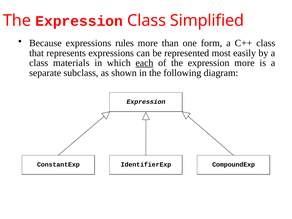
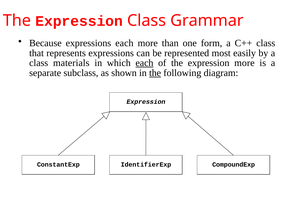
Simplified: Simplified -> Grammar
expressions rules: rules -> each
the at (155, 73) underline: none -> present
